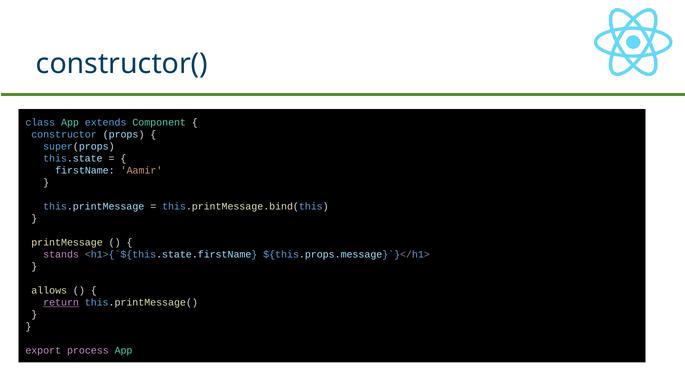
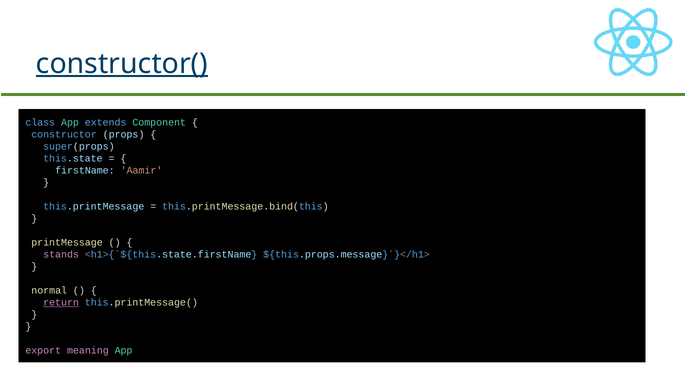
constructor( underline: none -> present
allows: allows -> normal
process: process -> meaning
